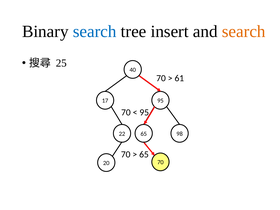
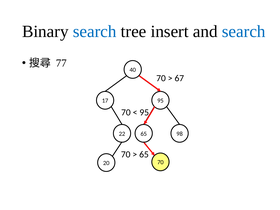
search at (244, 31) colour: orange -> blue
25: 25 -> 77
61: 61 -> 67
